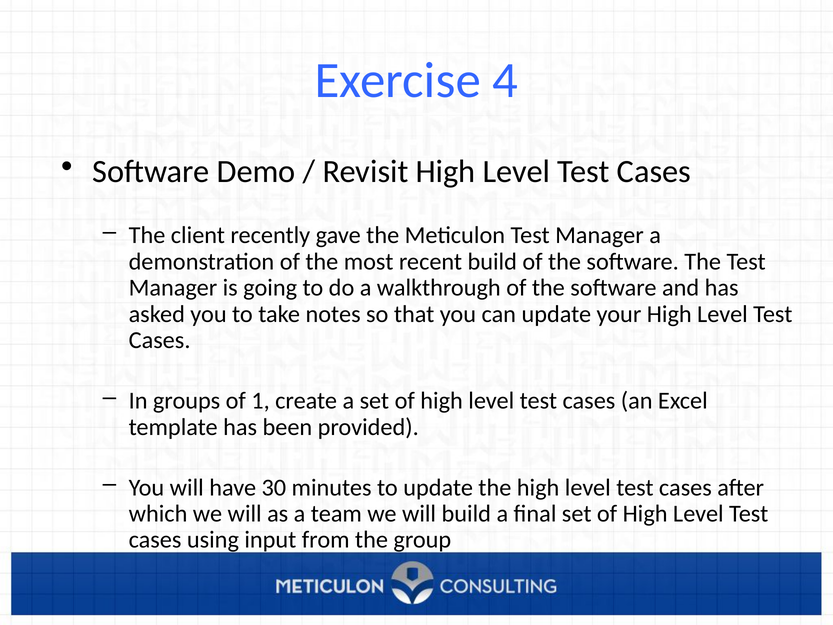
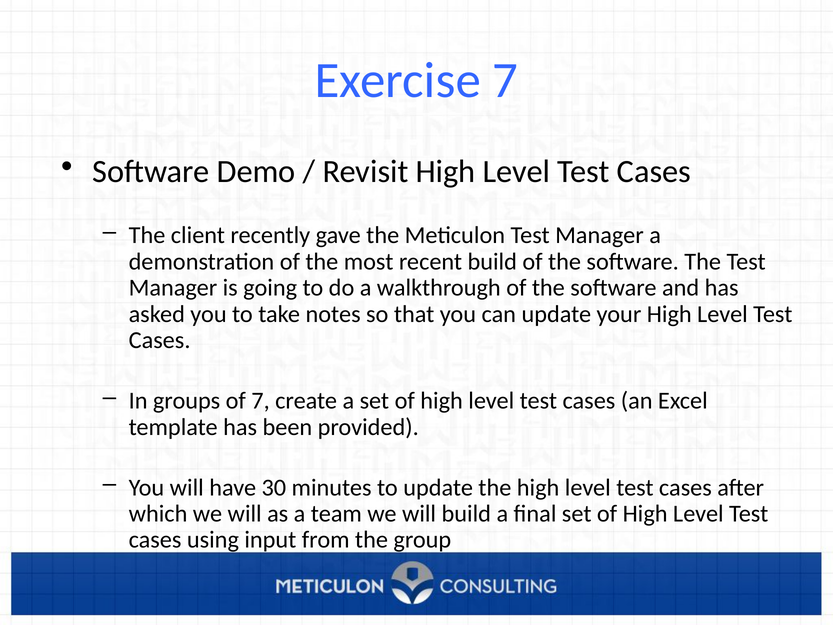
Exercise 4: 4 -> 7
of 1: 1 -> 7
